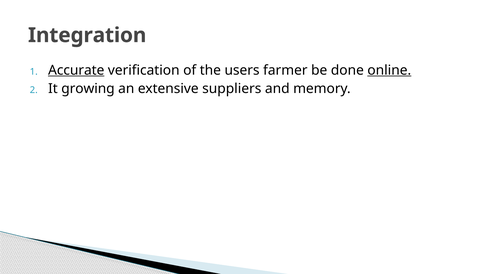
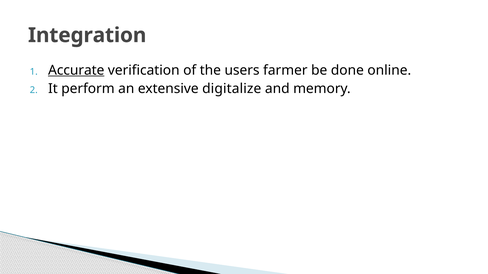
online underline: present -> none
growing: growing -> perform
suppliers: suppliers -> digitalize
